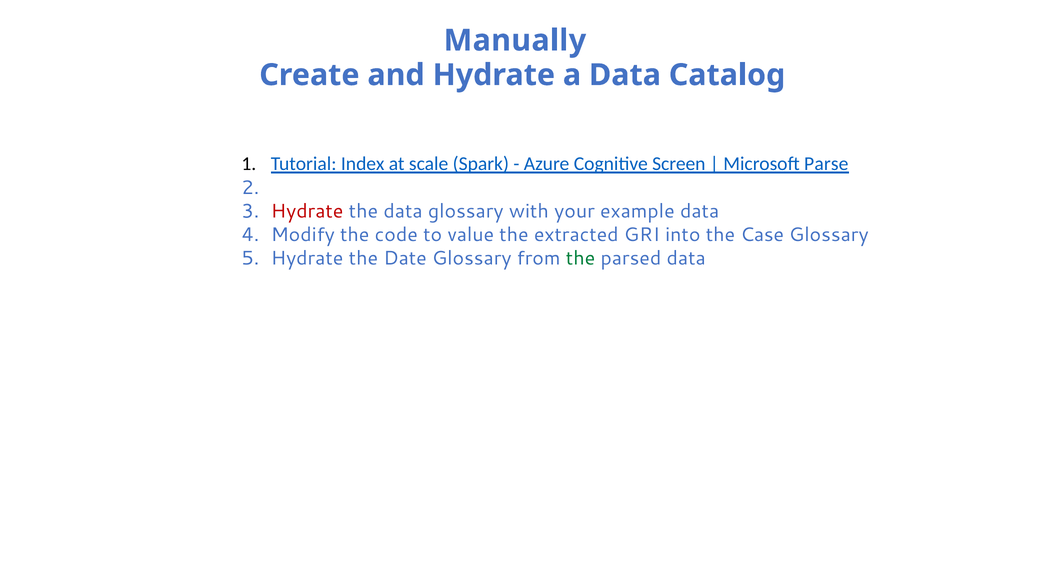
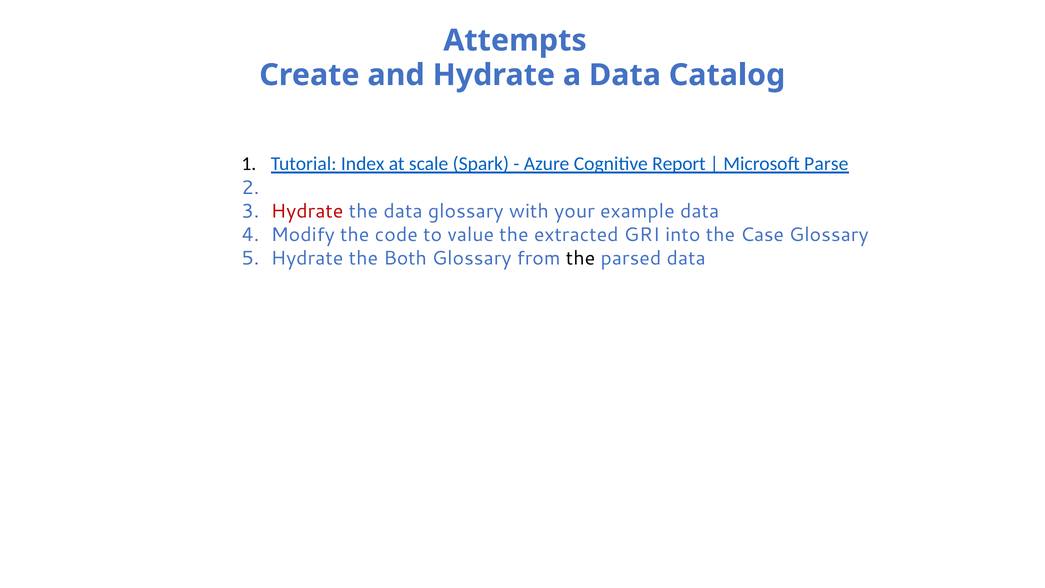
Manually: Manually -> Attempts
Screen: Screen -> Report
Date: Date -> Both
the at (581, 258) colour: green -> black
